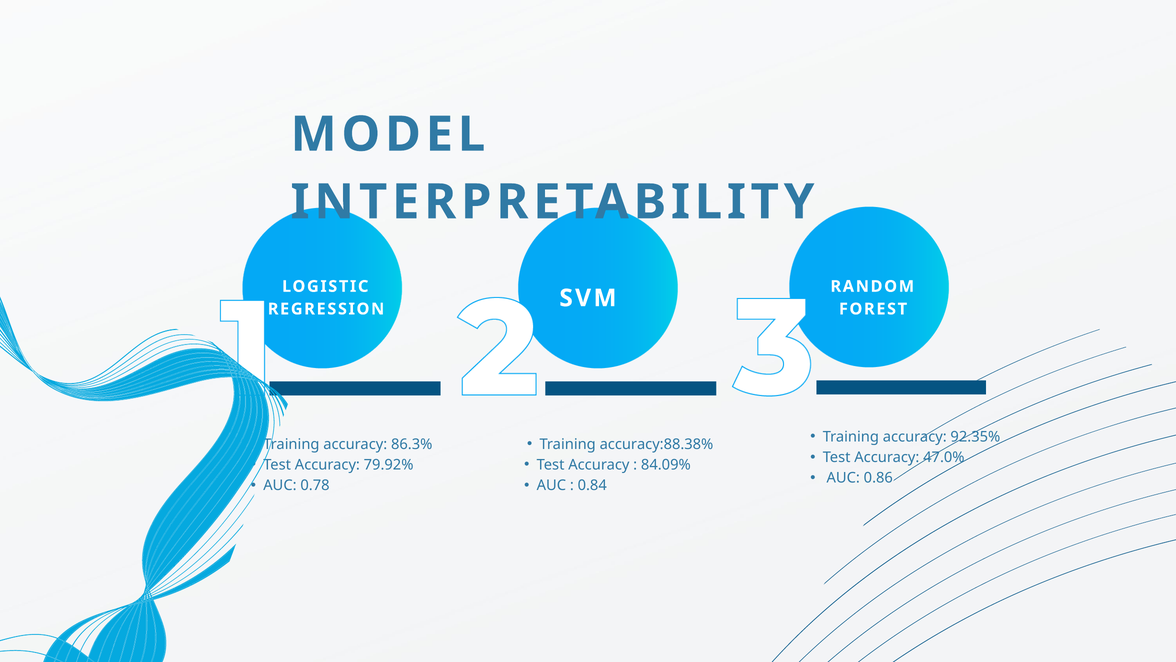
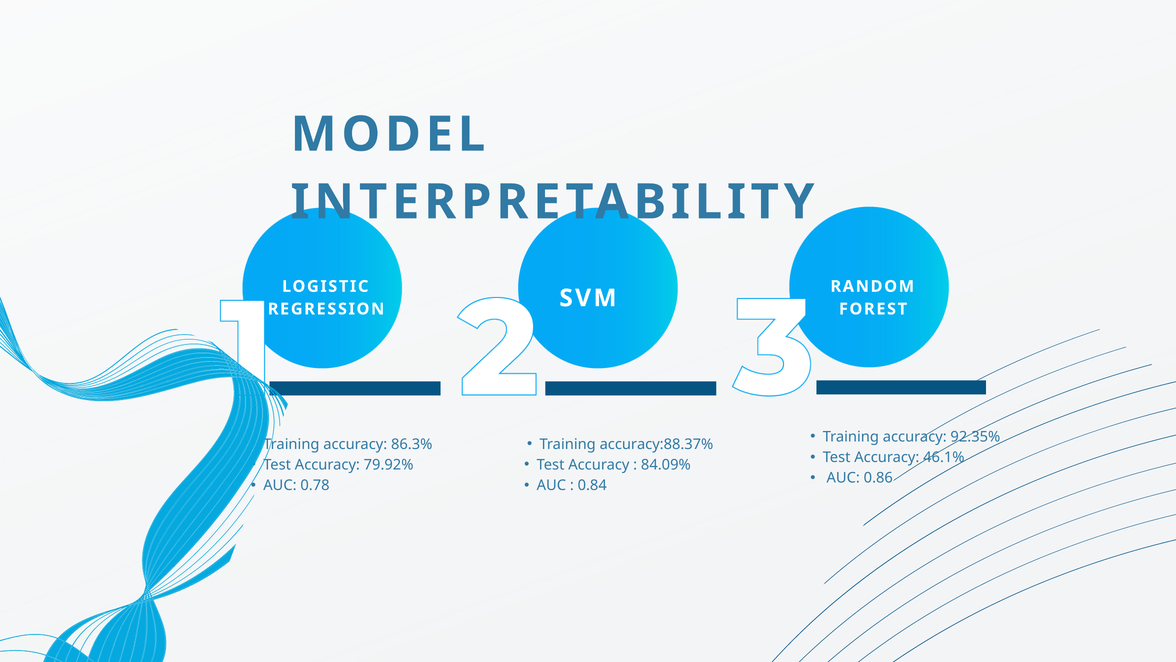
accuracy:88.38%: accuracy:88.38% -> accuracy:88.37%
47.0%: 47.0% -> 46.1%
